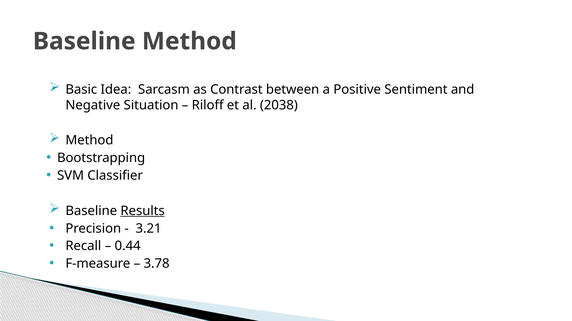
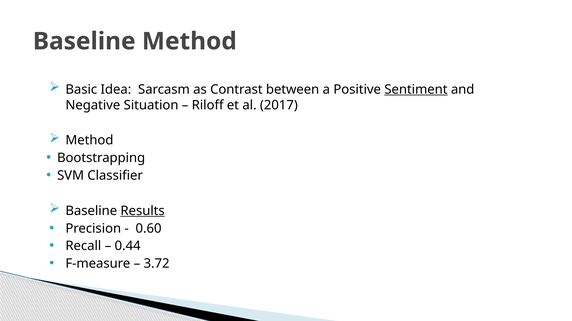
Sentiment underline: none -> present
2038: 2038 -> 2017
3.21: 3.21 -> 0.60
3.78: 3.78 -> 3.72
